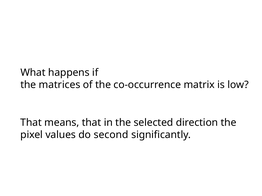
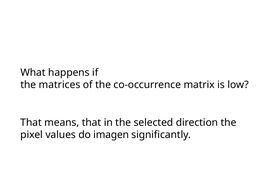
second: second -> imagen
